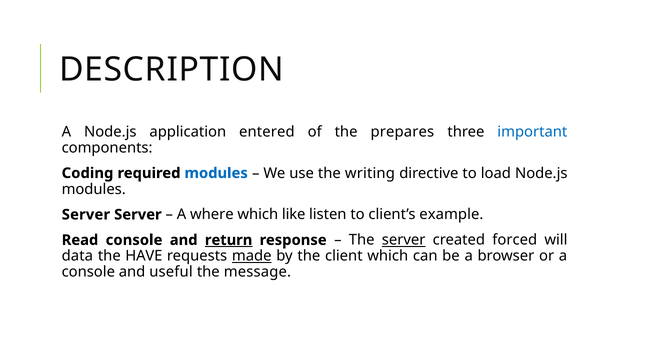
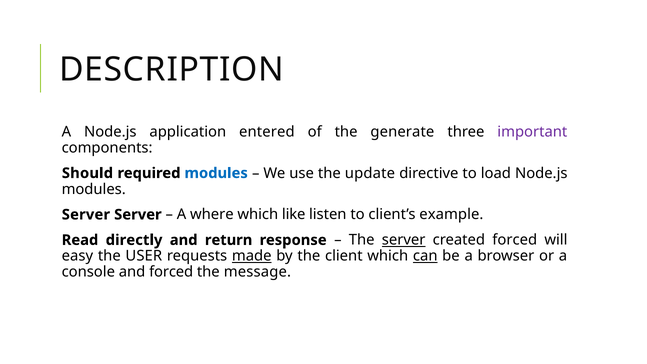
prepares: prepares -> generate
important colour: blue -> purple
Coding: Coding -> Should
writing: writing -> update
Read console: console -> directly
return underline: present -> none
data: data -> easy
HAVE: HAVE -> USER
can underline: none -> present
and useful: useful -> forced
